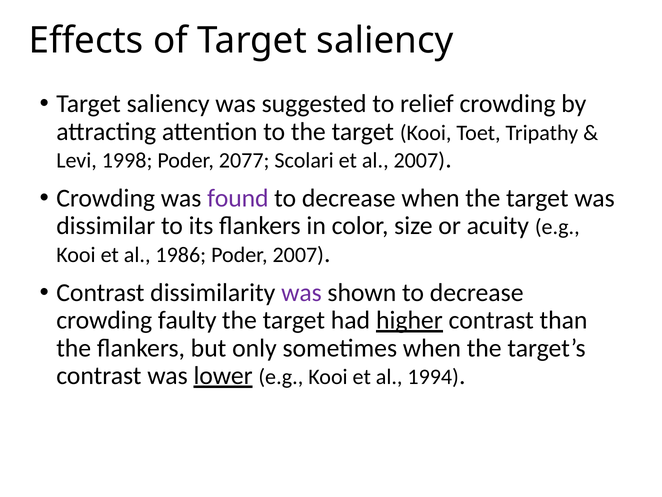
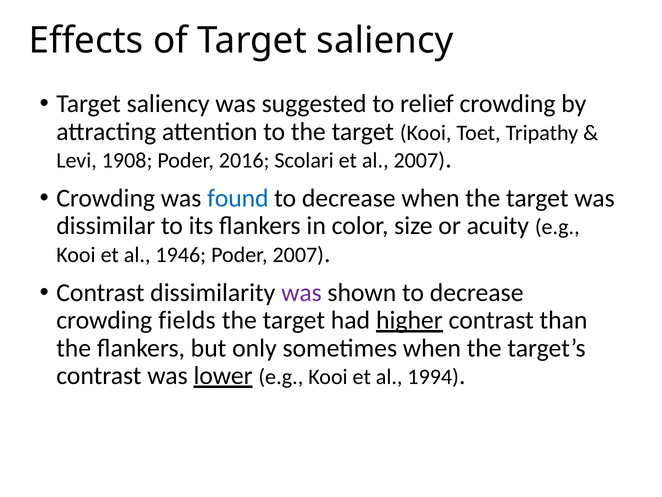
1998: 1998 -> 1908
2077: 2077 -> 2016
found colour: purple -> blue
1986: 1986 -> 1946
faulty: faulty -> fields
